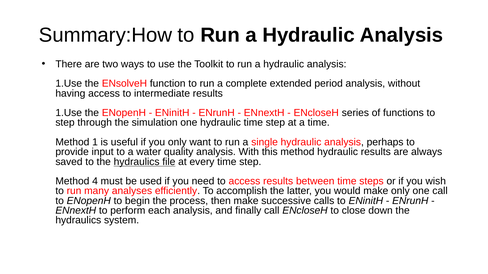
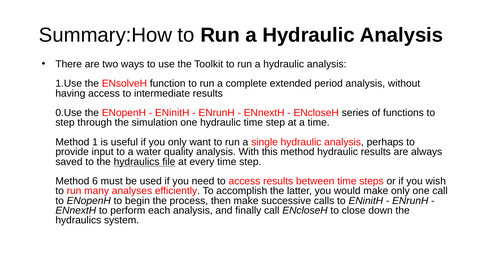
1.Use at (69, 113): 1.Use -> 0.Use
4: 4 -> 6
